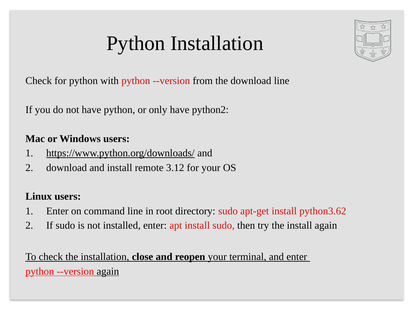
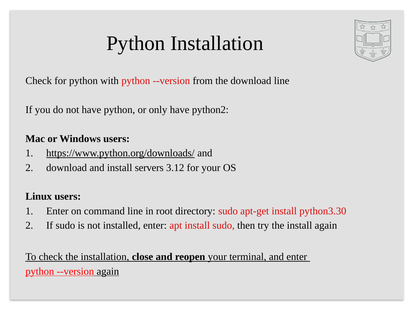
remote: remote -> servers
python3.62: python3.62 -> python3.30
